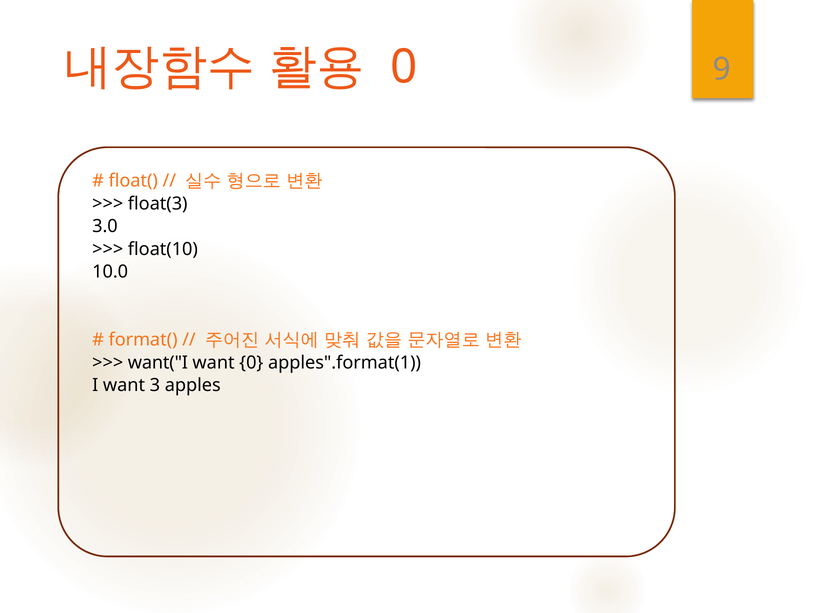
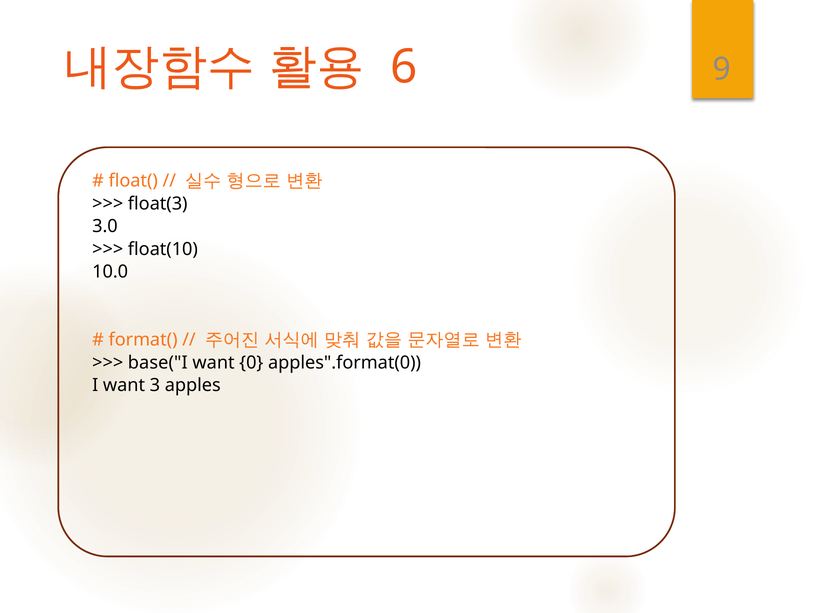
0 at (404, 67): 0 -> 6
want("I: want("I -> base("I
apples".format(1: apples".format(1 -> apples".format(0
